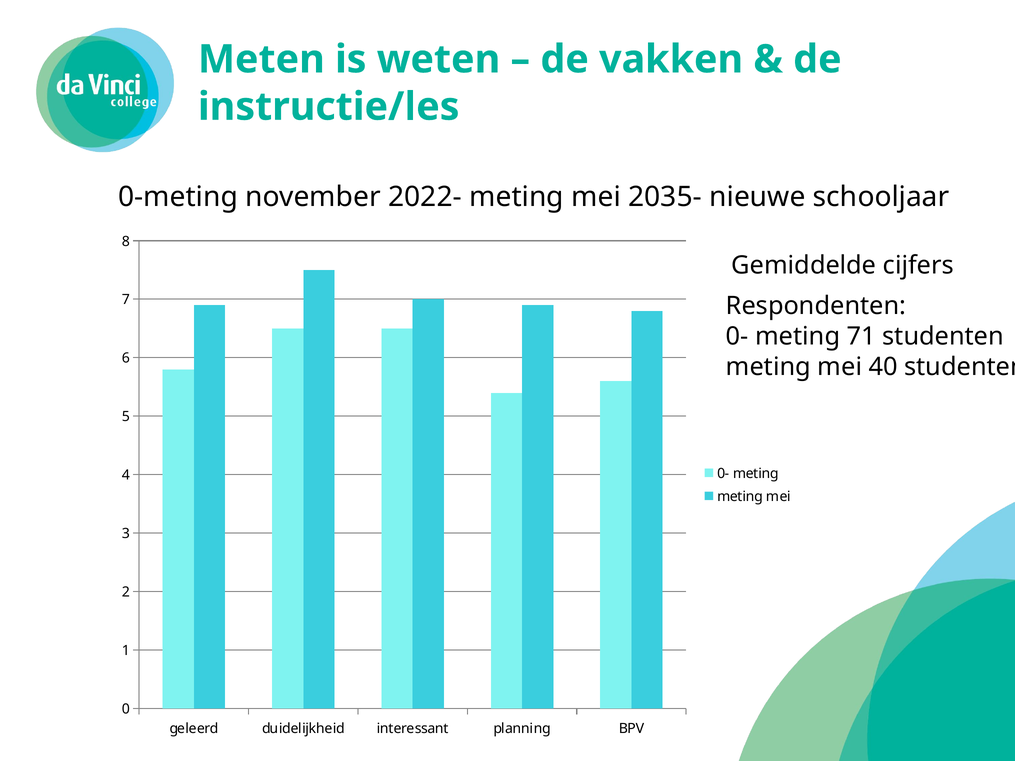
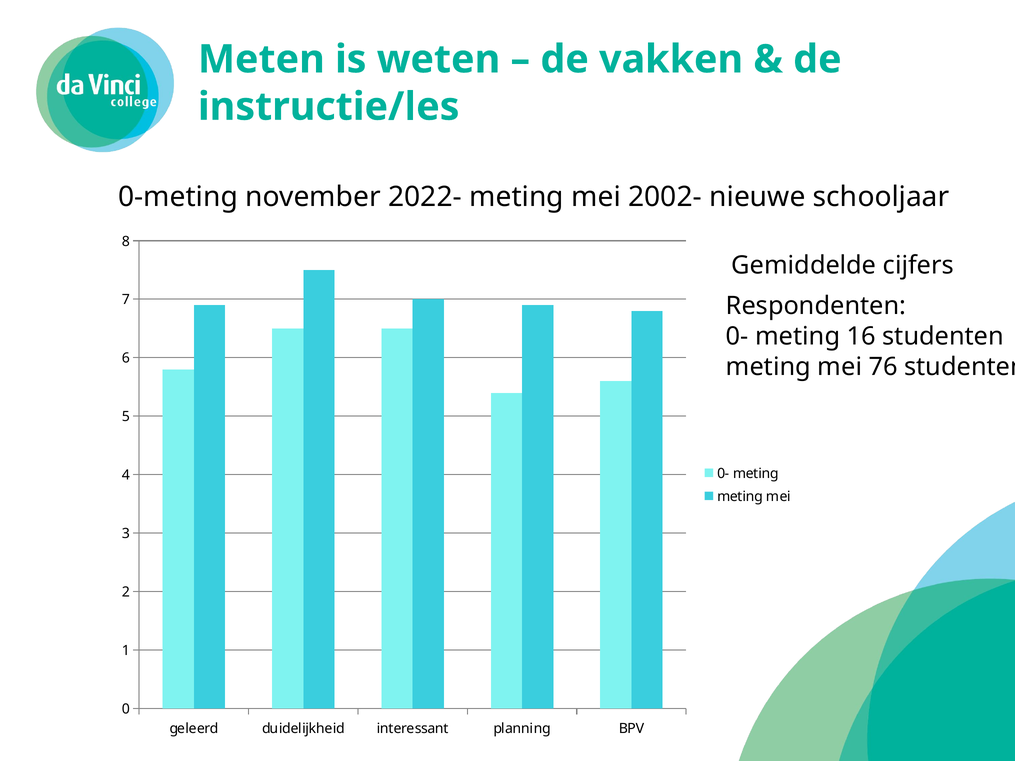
2035-: 2035- -> 2002-
71: 71 -> 16
40: 40 -> 76
